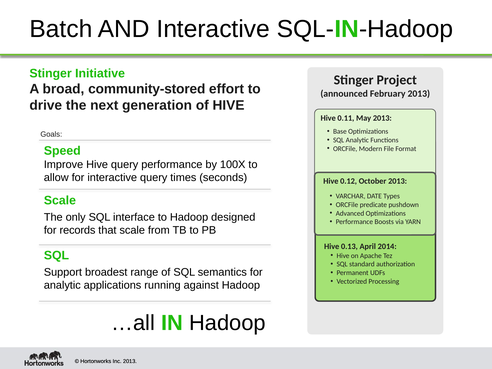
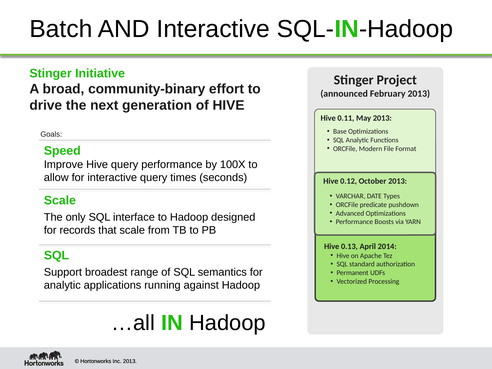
community-stored: community-stored -> community-binary
